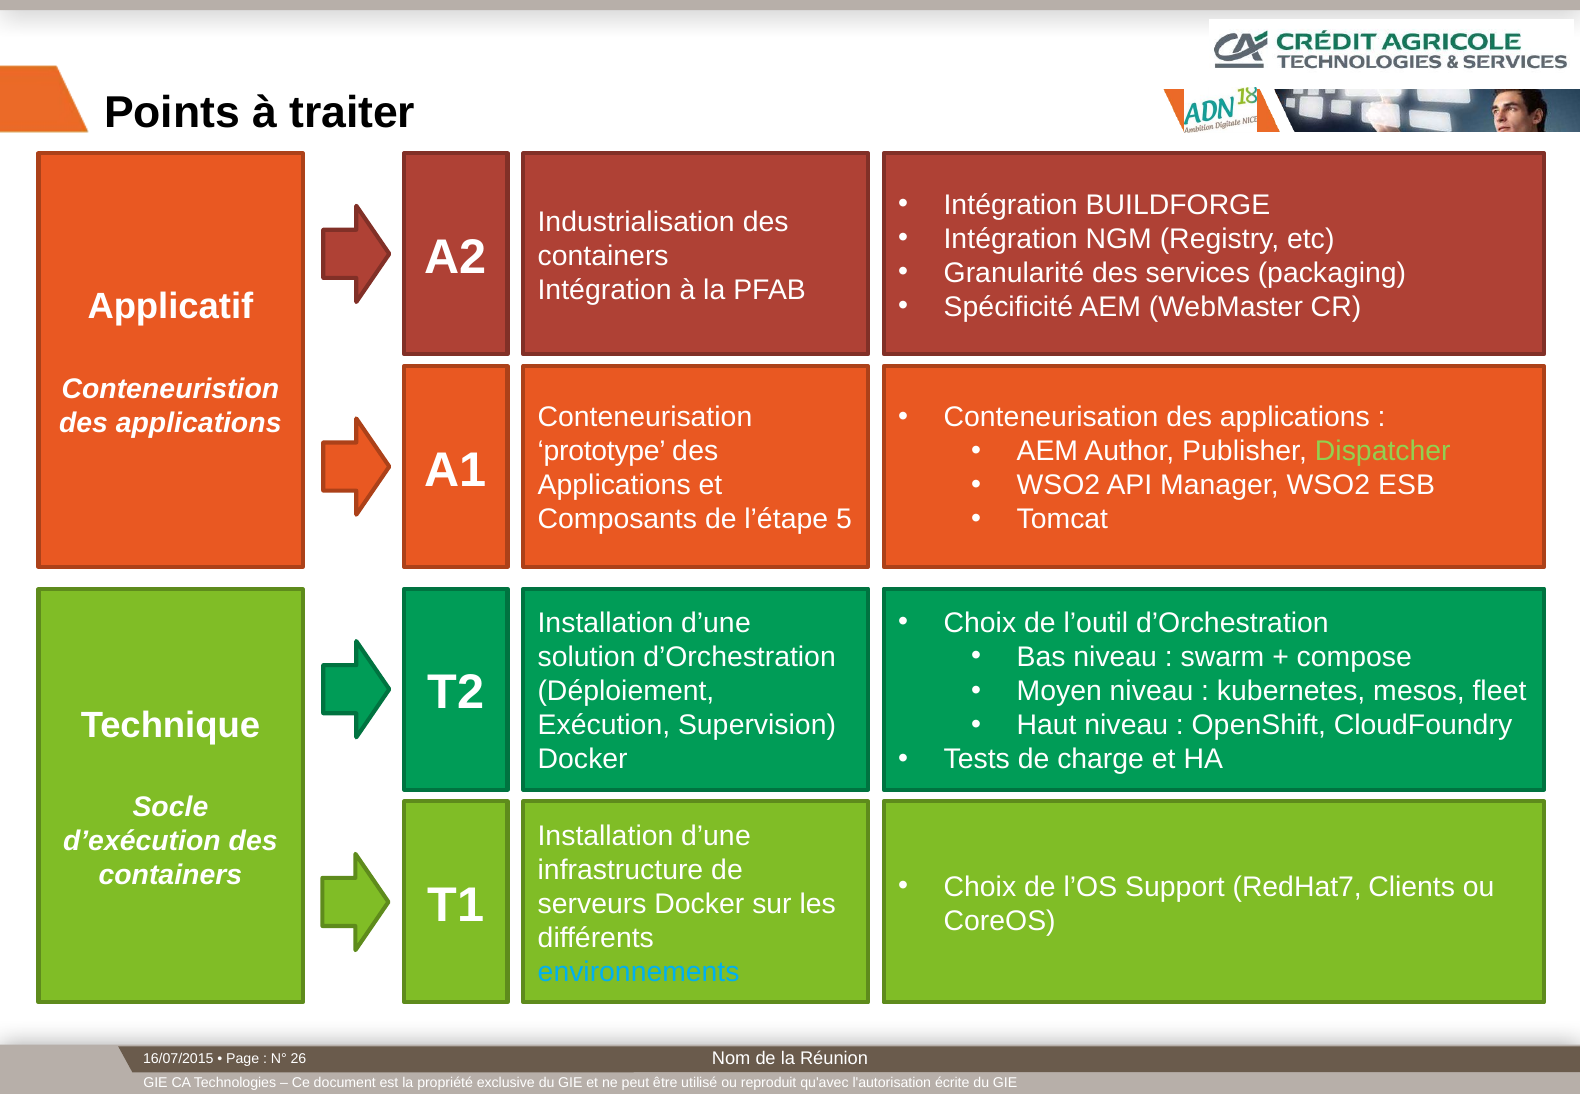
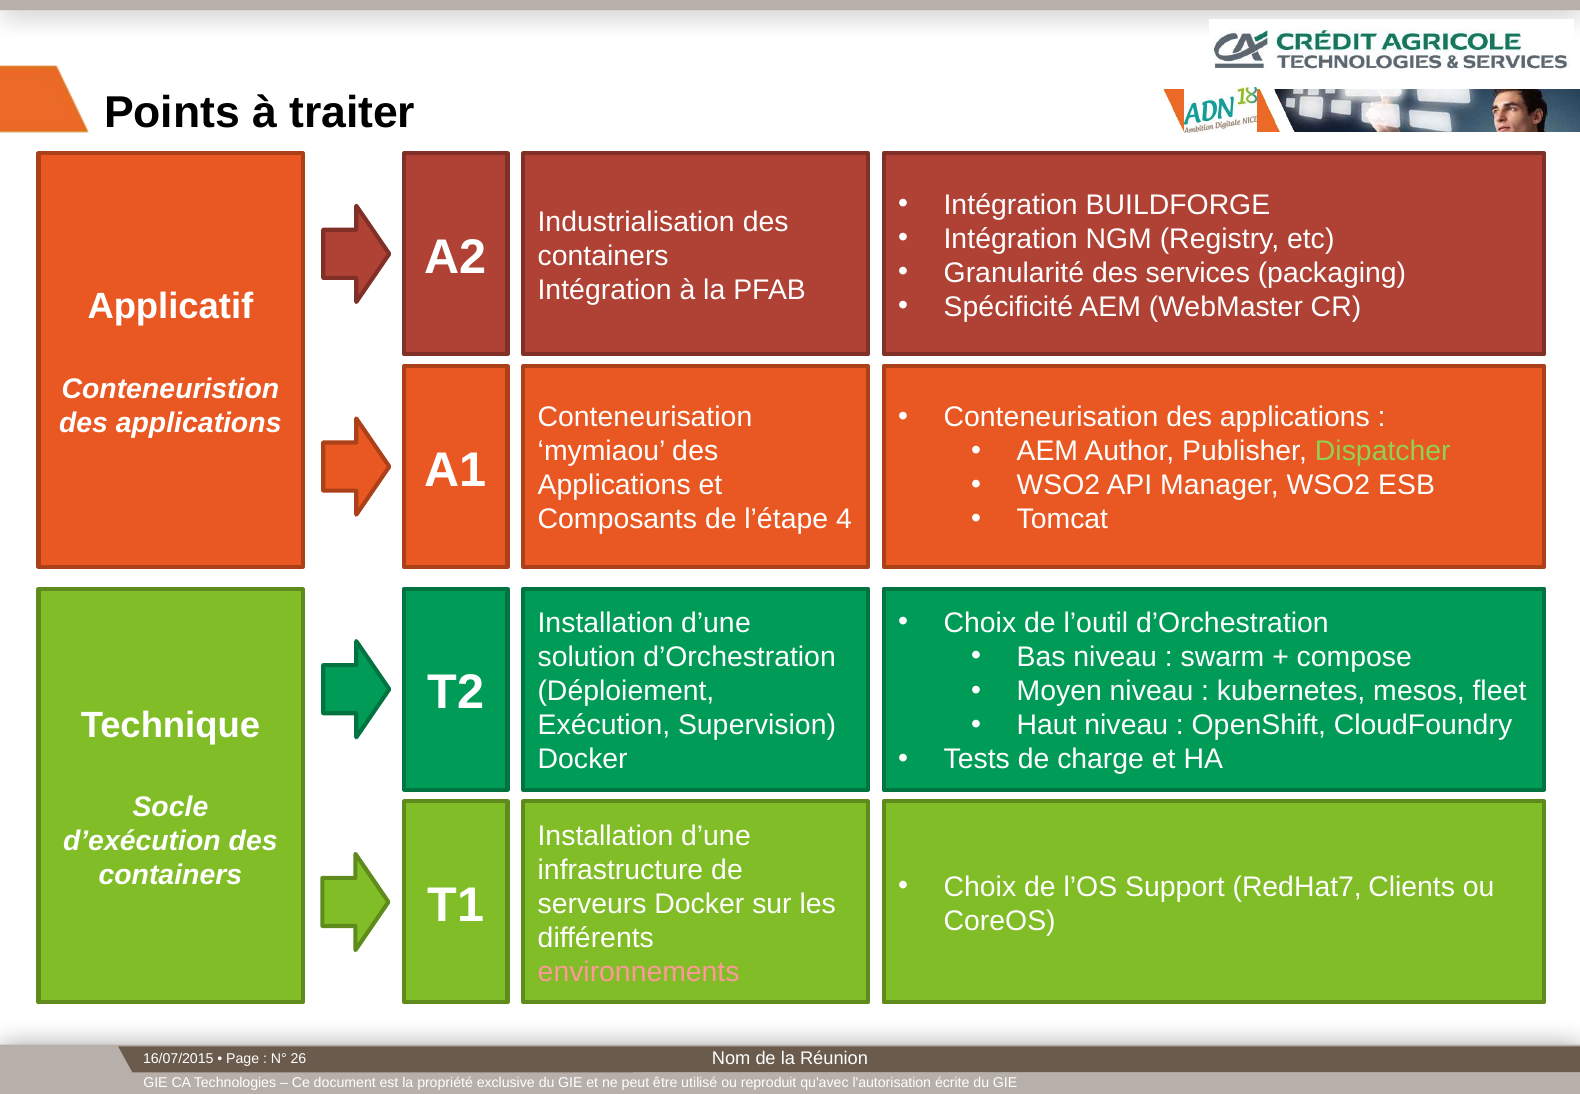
prototype: prototype -> mymiaou
5: 5 -> 4
environnements colour: light blue -> pink
